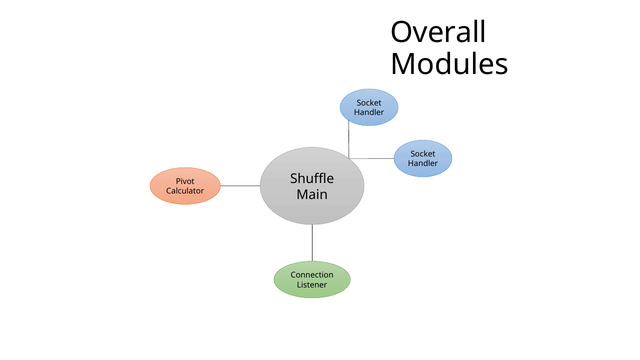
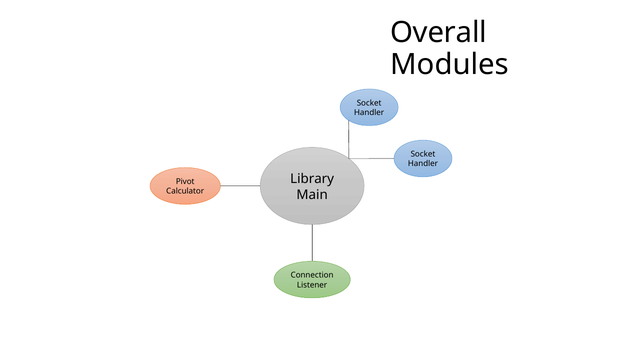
Shuffle: Shuffle -> Library
